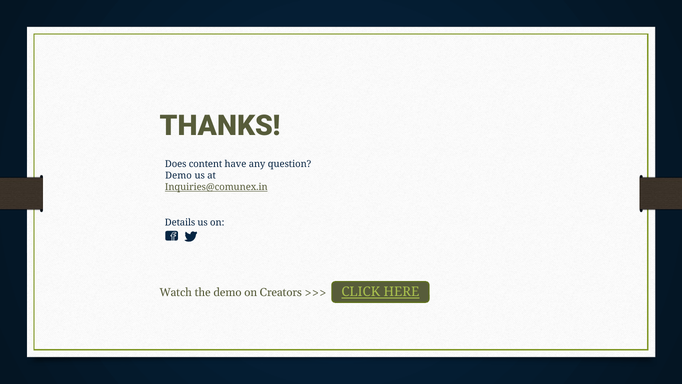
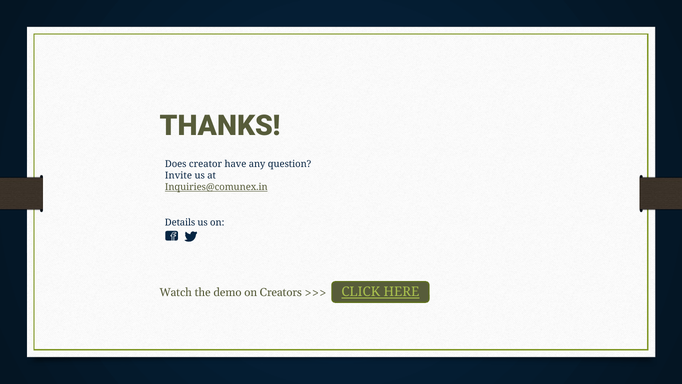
content: content -> creator
Demo at (178, 176): Demo -> Invite
